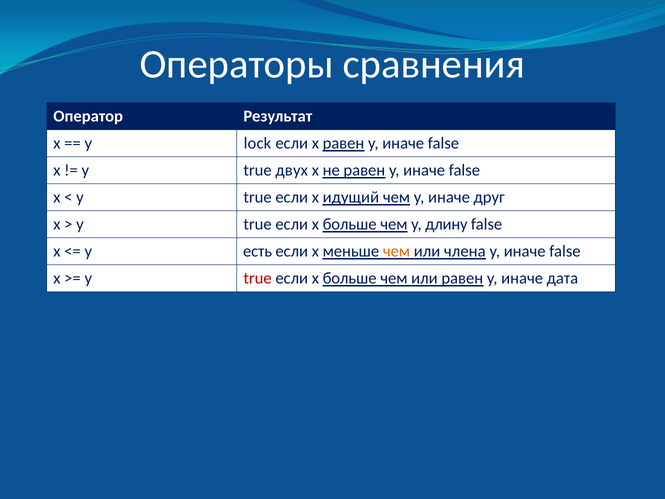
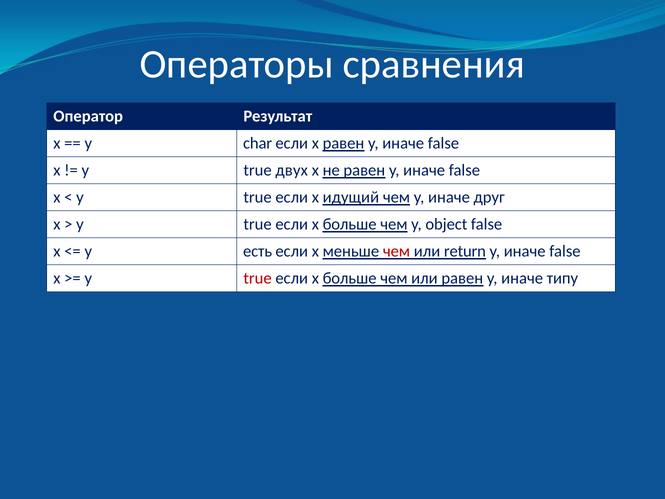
lock: lock -> char
длину: длину -> object
чем at (396, 251) colour: orange -> red
члена: члена -> return
дата: дата -> типу
